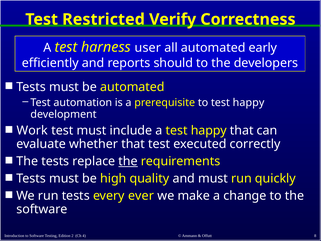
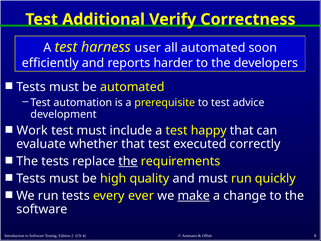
Restricted: Restricted -> Additional
early: early -> soon
should: should -> harder
to test happy: happy -> advice
make underline: none -> present
